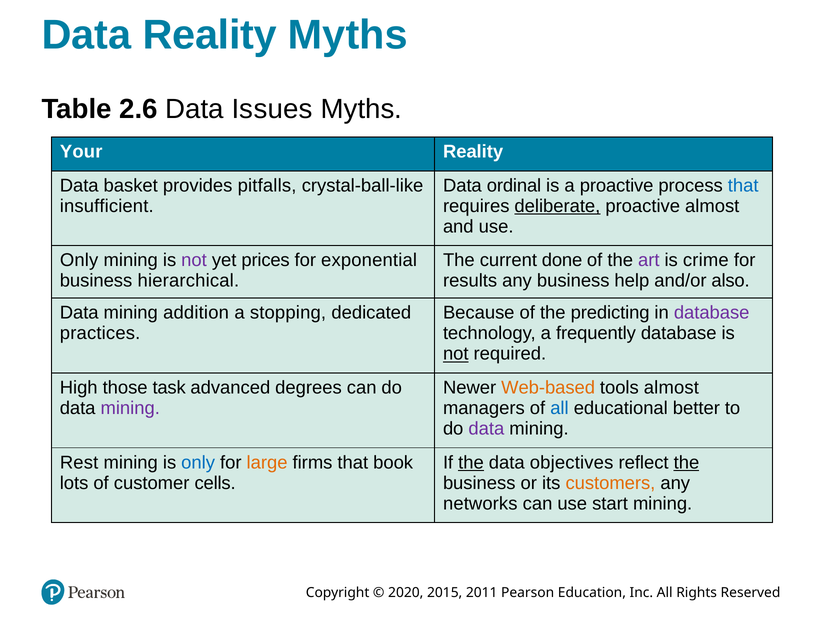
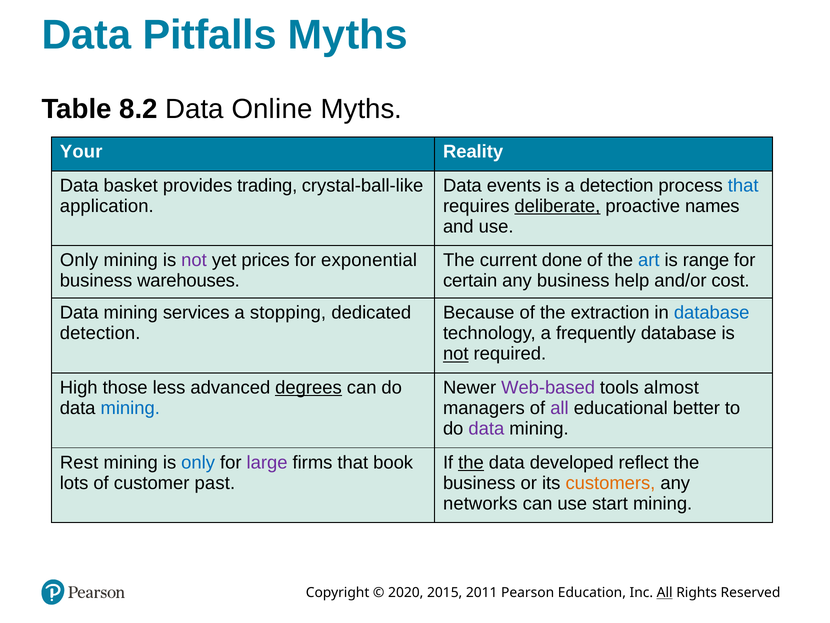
Data Reality: Reality -> Pitfalls
2.6: 2.6 -> 8.2
Issues: Issues -> Online
pitfalls: pitfalls -> trading
ordinal: ordinal -> events
a proactive: proactive -> detection
insufficient: insufficient -> application
proactive almost: almost -> names
art colour: purple -> blue
crime: crime -> range
hierarchical: hierarchical -> warehouses
results: results -> certain
also: also -> cost
addition: addition -> services
predicting: predicting -> extraction
database at (712, 313) colour: purple -> blue
practices at (100, 333): practices -> detection
task: task -> less
degrees underline: none -> present
Web-based colour: orange -> purple
mining at (130, 408) colour: purple -> blue
all at (559, 408) colour: blue -> purple
large colour: orange -> purple
objectives: objectives -> developed
the at (686, 462) underline: present -> none
cells: cells -> past
All at (665, 592) underline: none -> present
